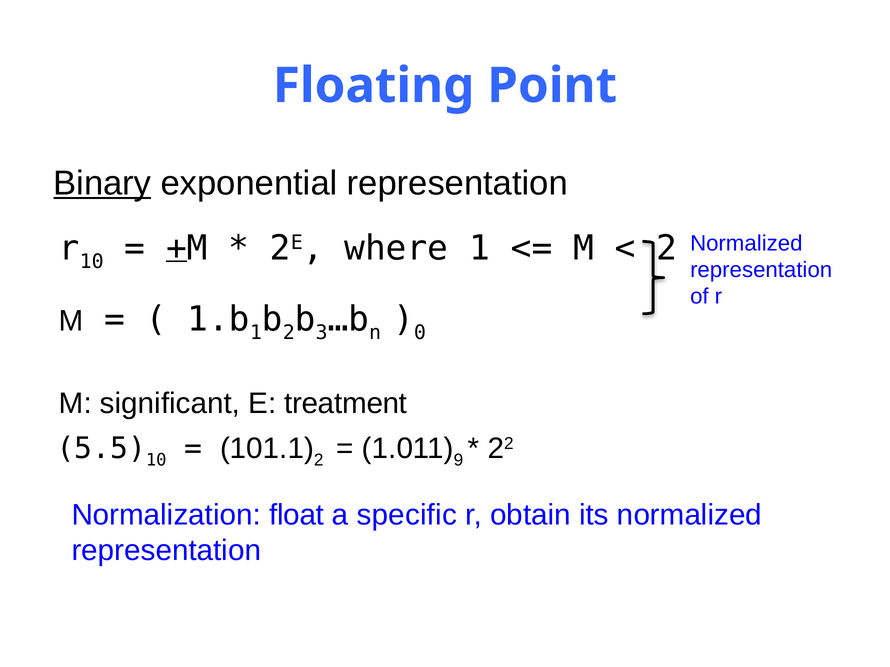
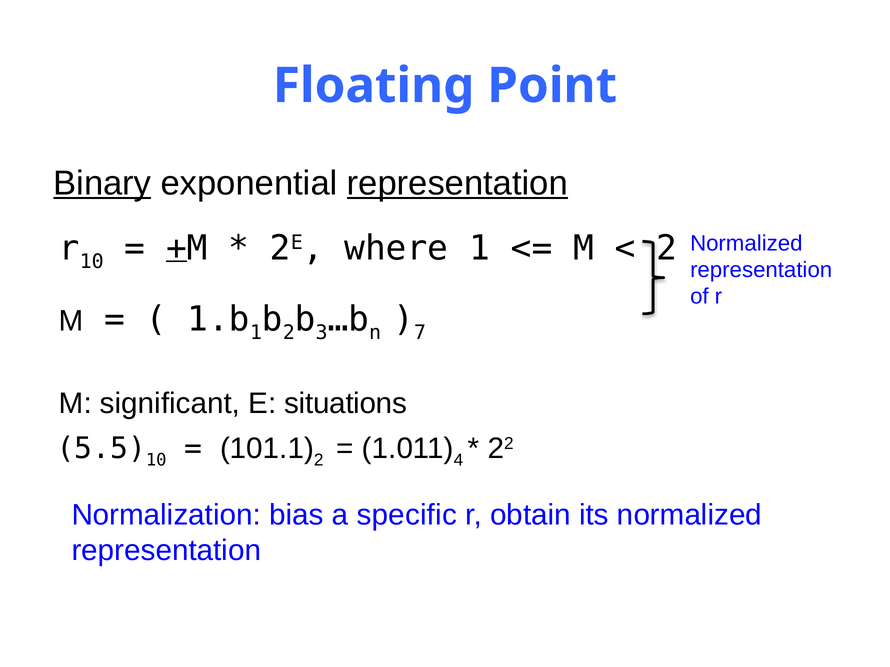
representation at (457, 183) underline: none -> present
0: 0 -> 7
treatment: treatment -> situations
9: 9 -> 4
float: float -> bias
